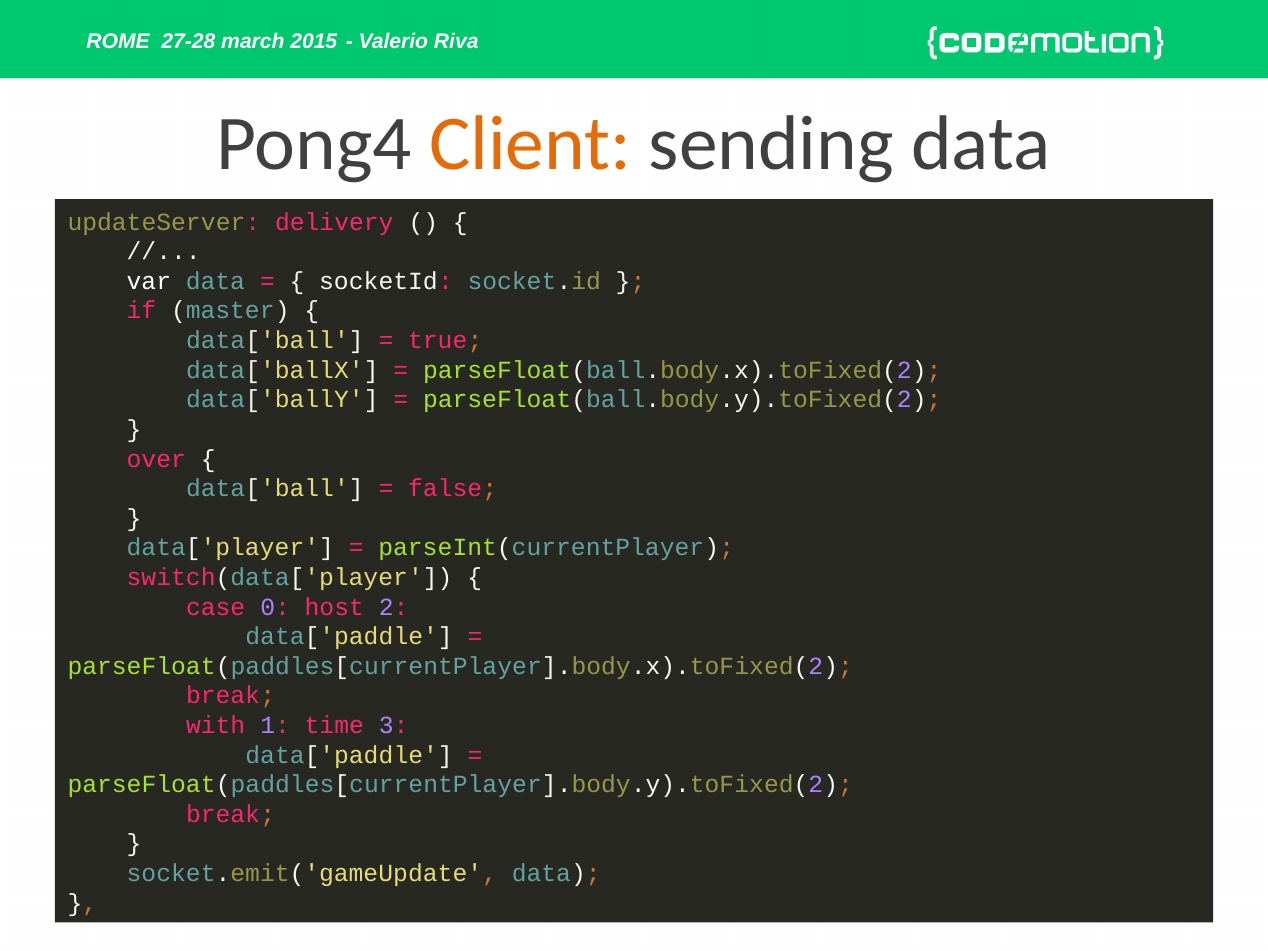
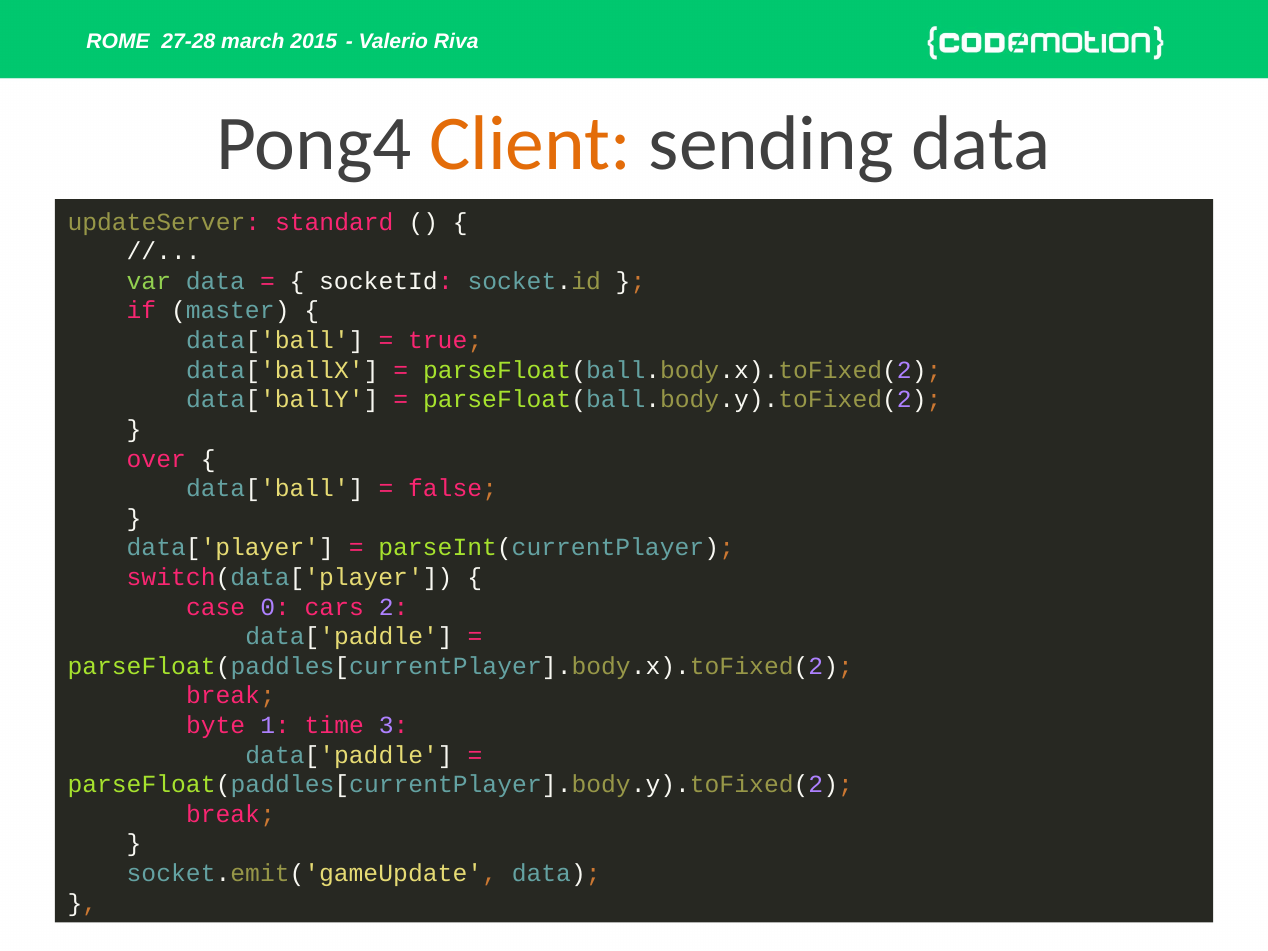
delivery: delivery -> standard
var colour: white -> light green
host: host -> cars
with: with -> byte
